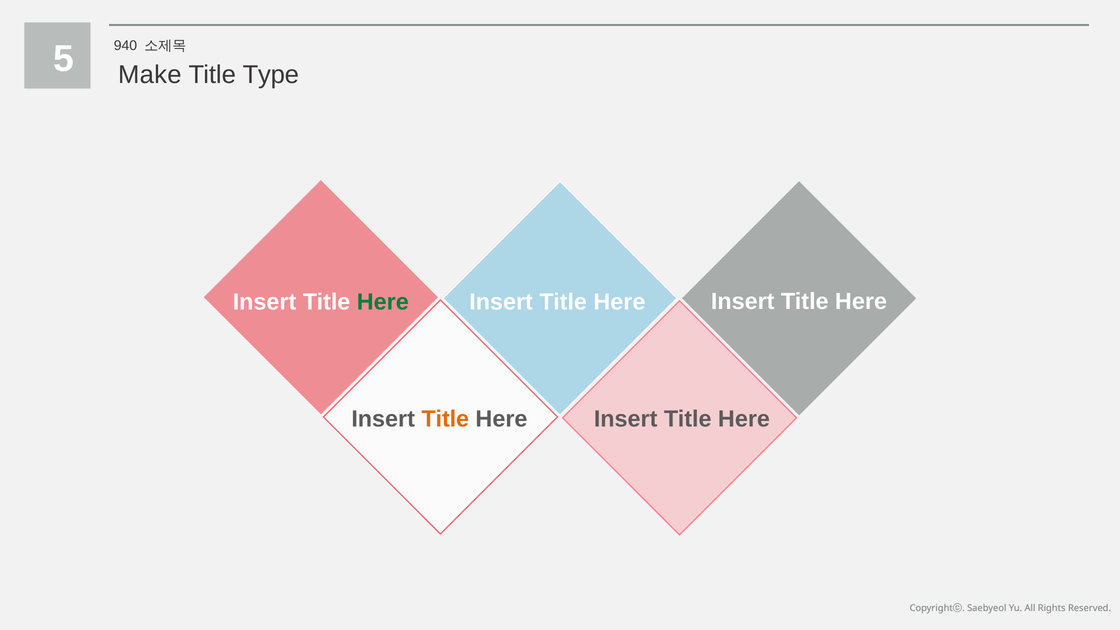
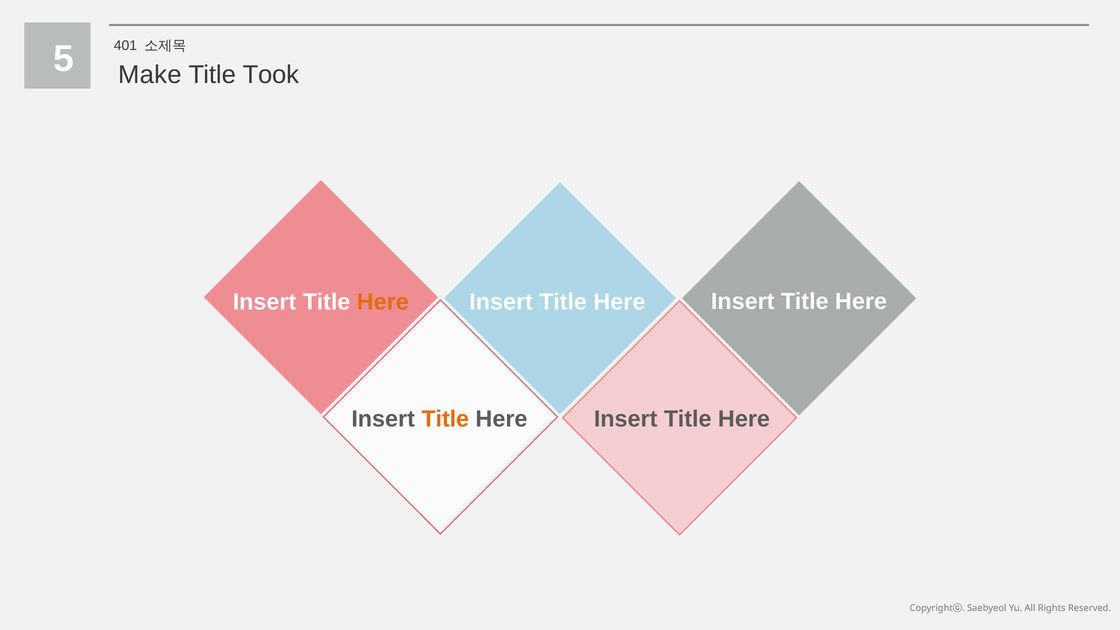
940: 940 -> 401
Type: Type -> Took
Here at (383, 302) colour: green -> orange
